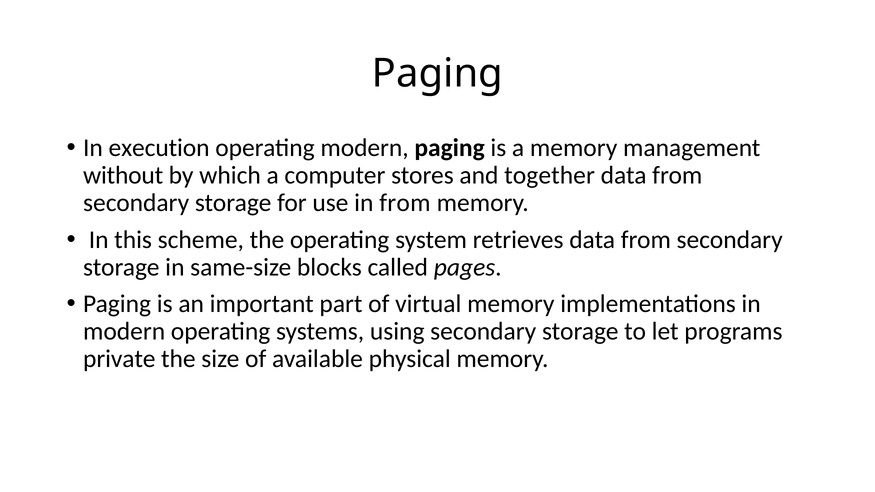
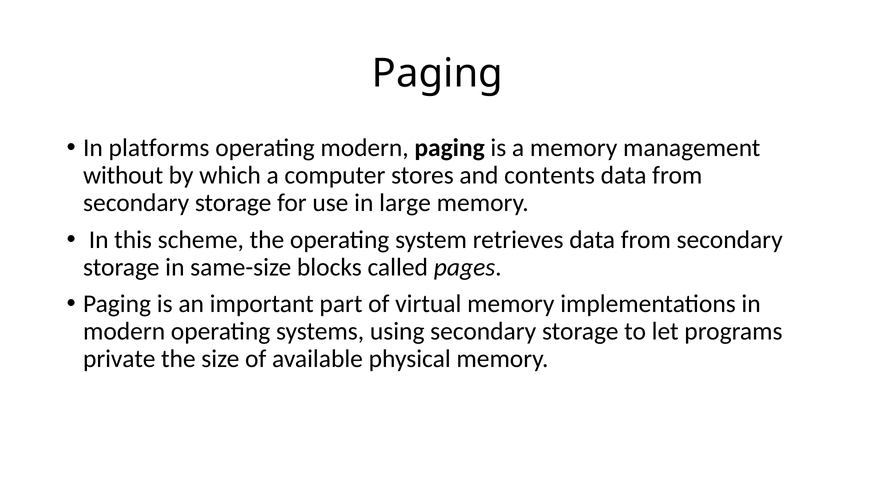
execution: execution -> platforms
together: together -> contents
in from: from -> large
